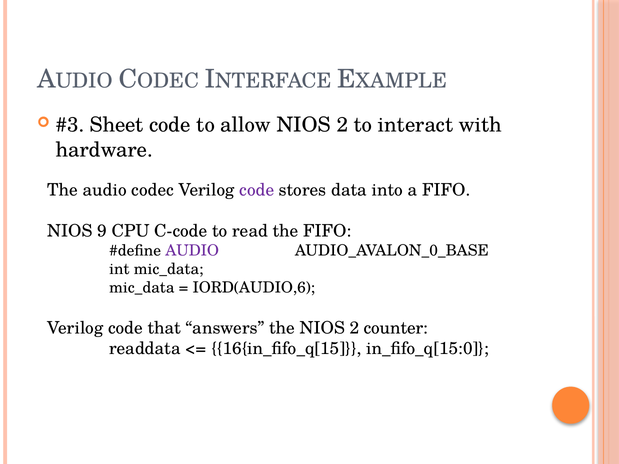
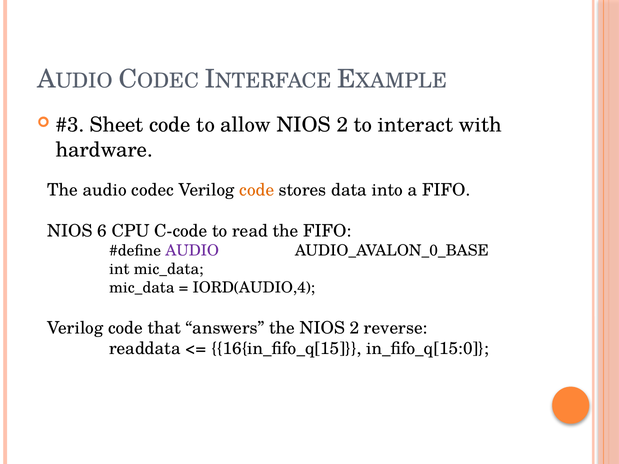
code at (257, 190) colour: purple -> orange
9: 9 -> 6
IORD(AUDIO,6: IORD(AUDIO,6 -> IORD(AUDIO,4
counter: counter -> reverse
